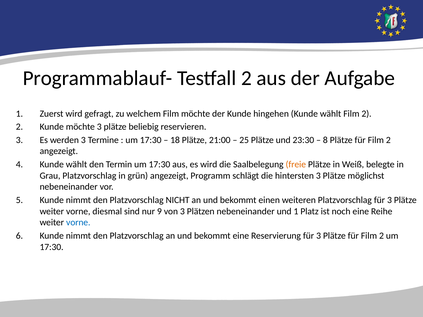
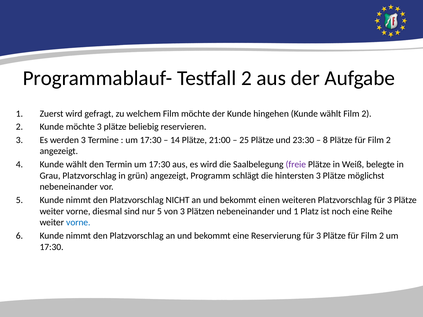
18: 18 -> 14
freie colour: orange -> purple
nur 9: 9 -> 5
